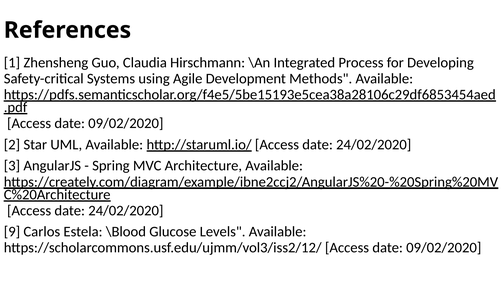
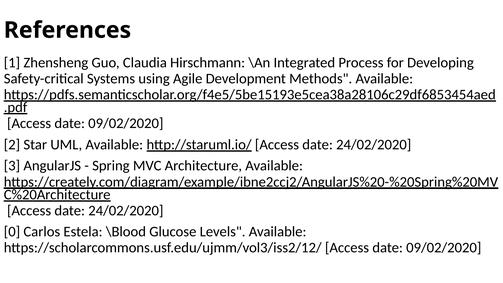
9: 9 -> 0
